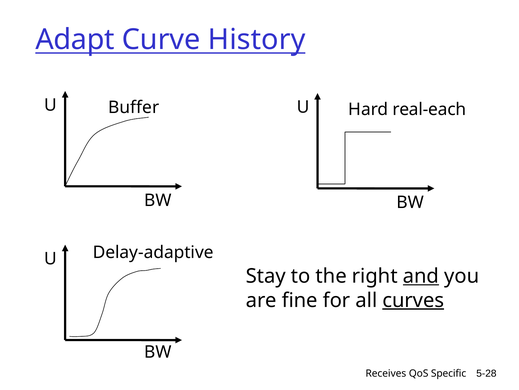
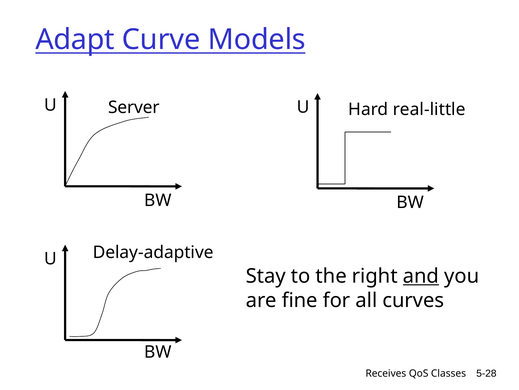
History: History -> Models
Buffer: Buffer -> Server
real-each: real-each -> real-little
curves underline: present -> none
Specific: Specific -> Classes
